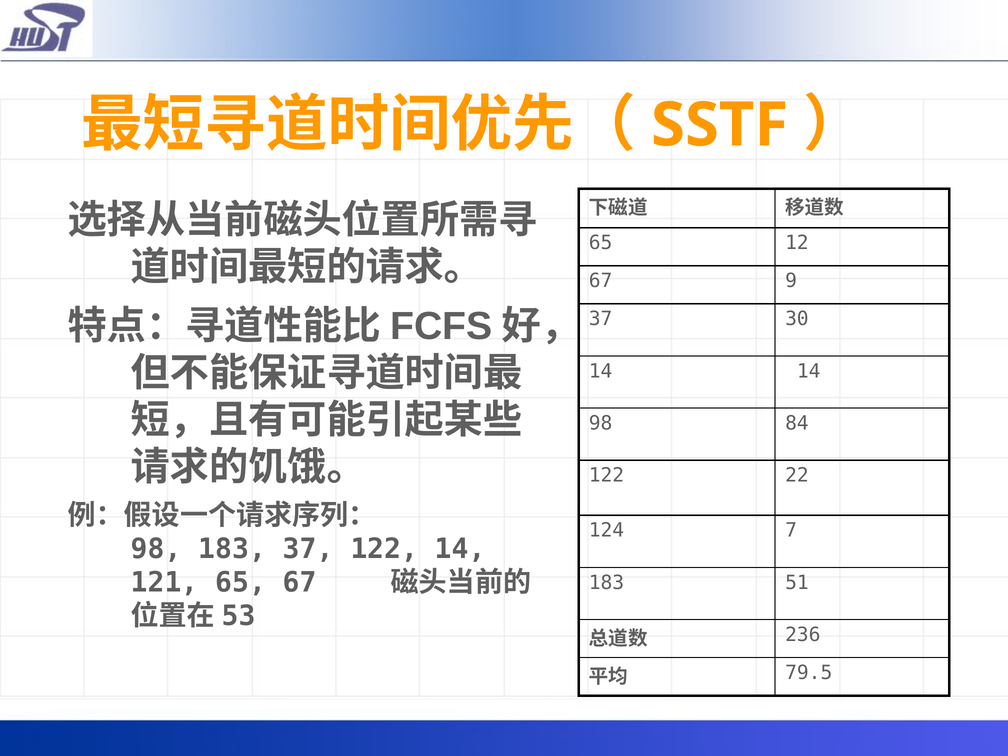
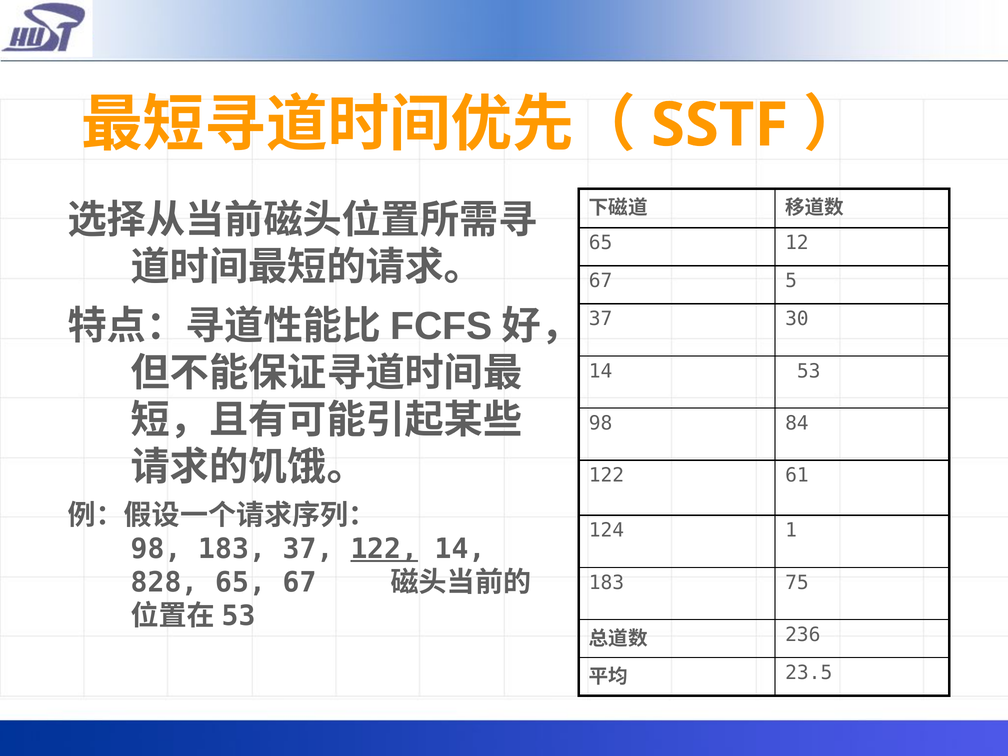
9: 9 -> 5
14 14: 14 -> 53
22: 22 -> 61
7: 7 -> 1
122 at (384, 549) underline: none -> present
121: 121 -> 828
51: 51 -> 75
79.5: 79.5 -> 23.5
